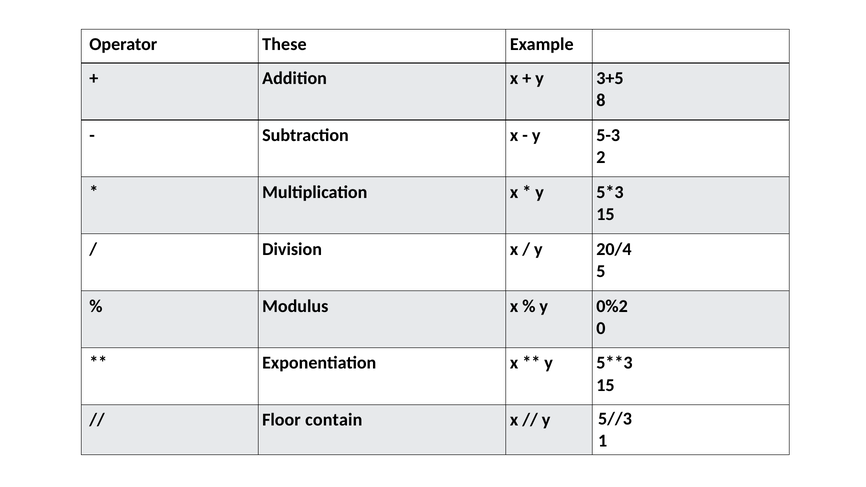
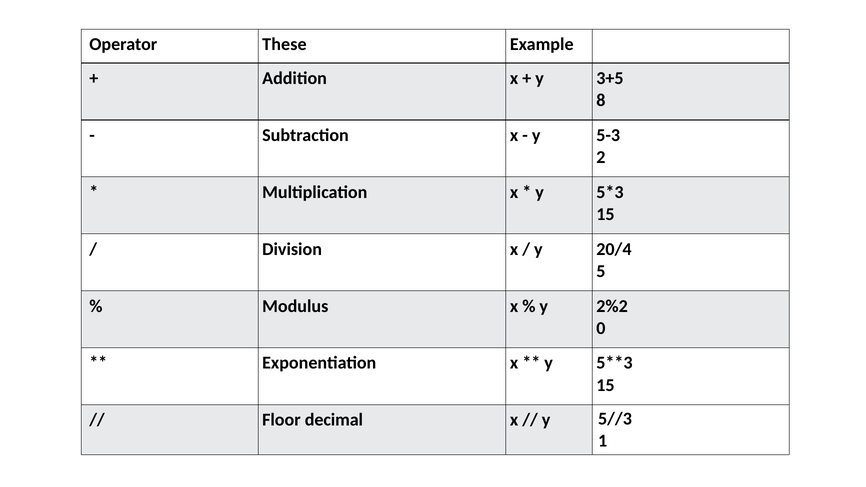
0%2: 0%2 -> 2%2
contain: contain -> decimal
